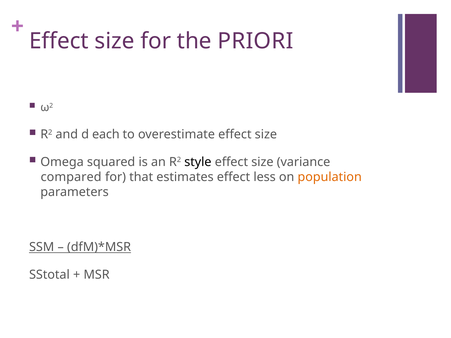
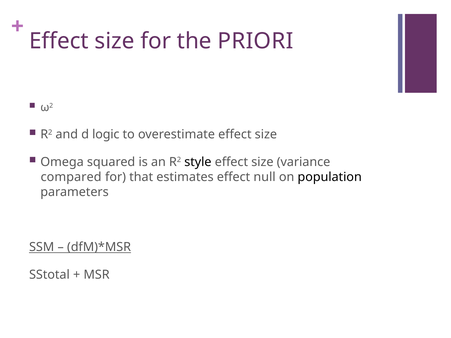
each: each -> logic
less: less -> null
population colour: orange -> black
